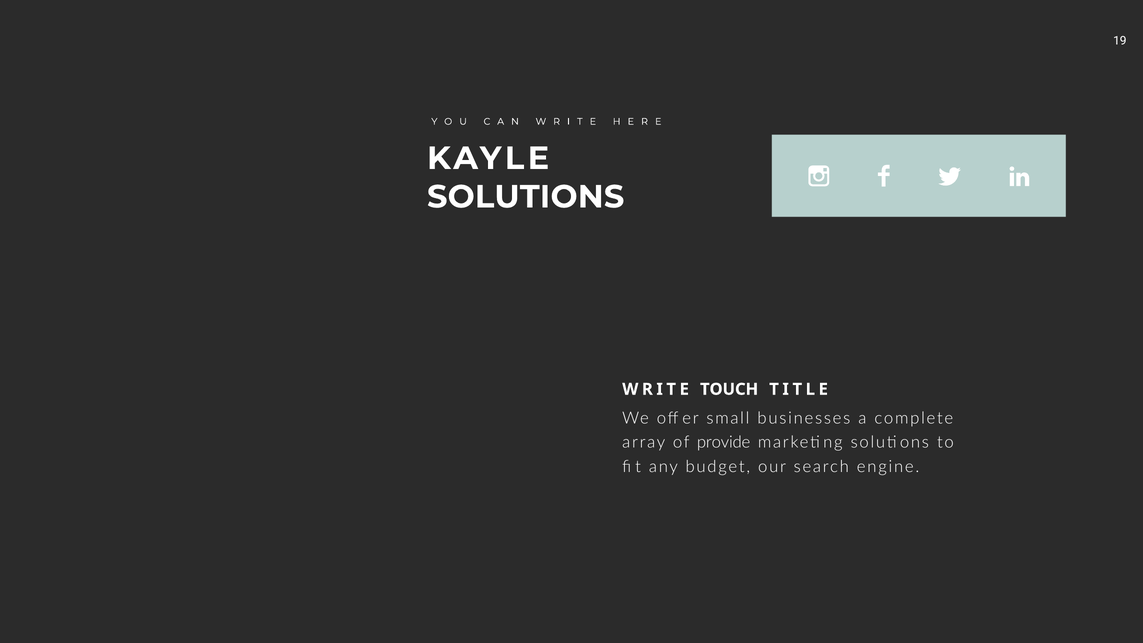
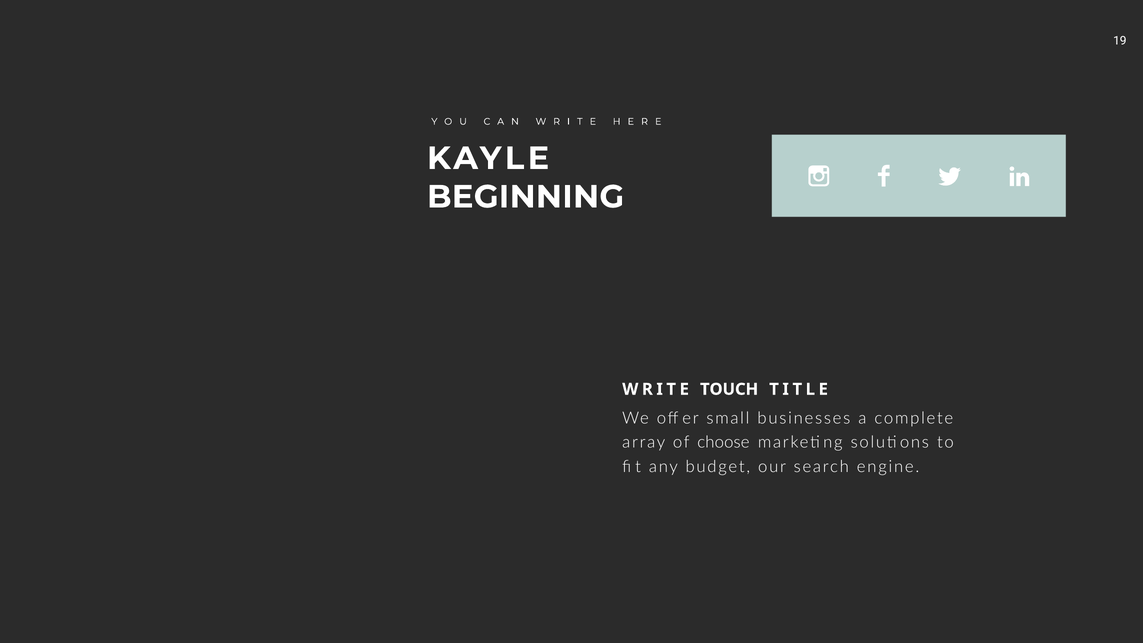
SOLUTIONS at (526, 197): SOLUTIONS -> BEGINNING
provide: provide -> choose
